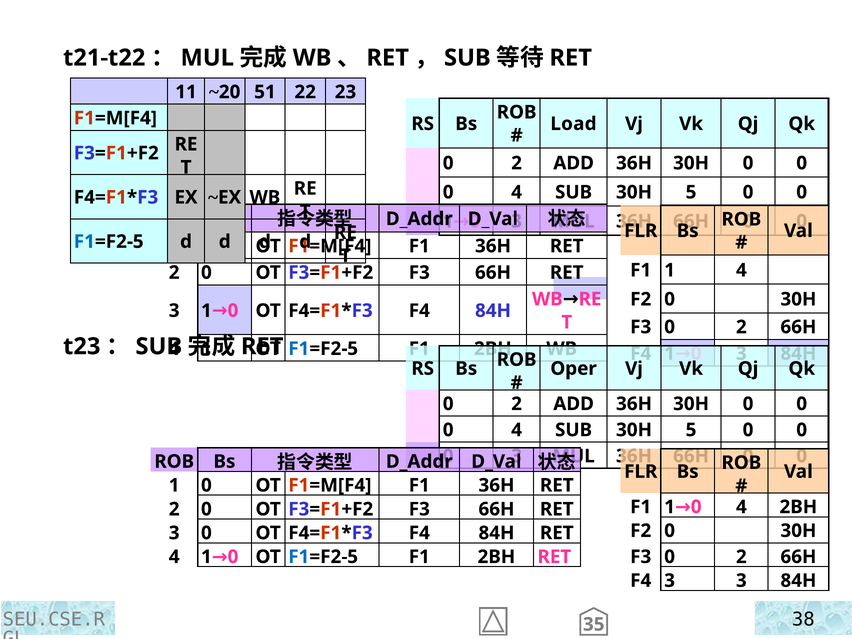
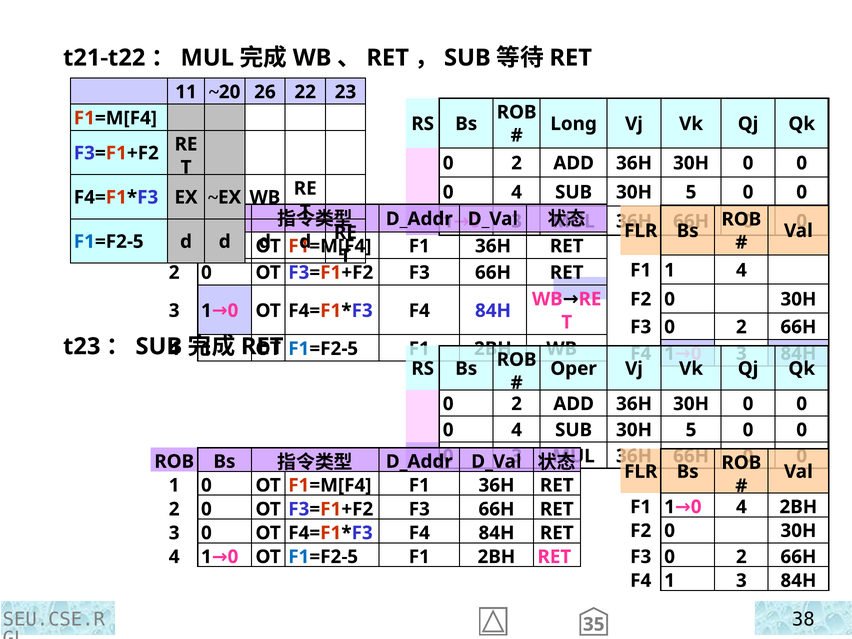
51: 51 -> 26
Load: Load -> Long
3 at (670, 581): 3 -> 1
